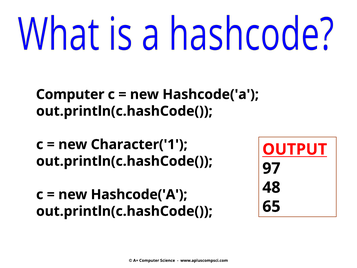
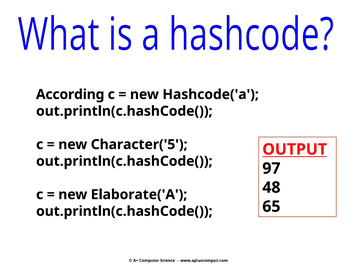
Computer at (70, 94): Computer -> According
Character('1: Character('1 -> Character('5
Hashcode('A at (139, 194): Hashcode('A -> Elaborate('A
